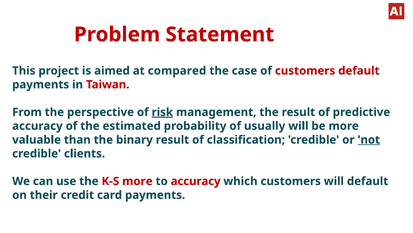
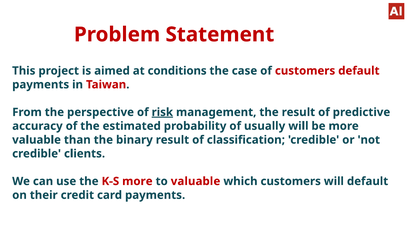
compared: compared -> conditions
not underline: present -> none
to accuracy: accuracy -> valuable
